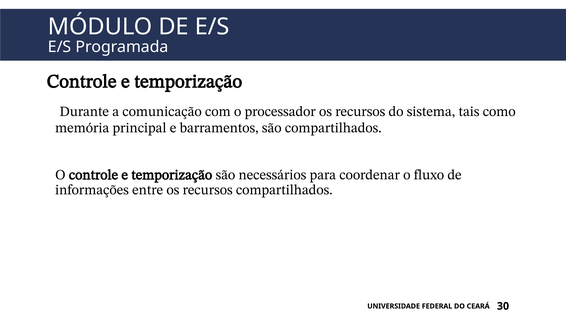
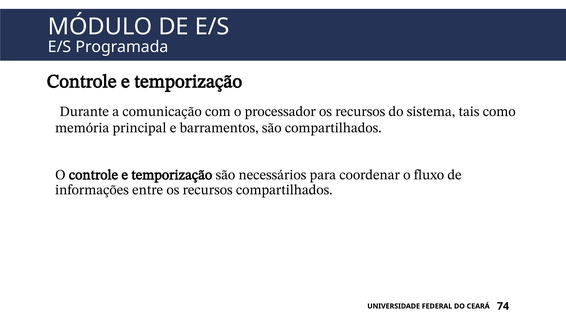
30: 30 -> 74
